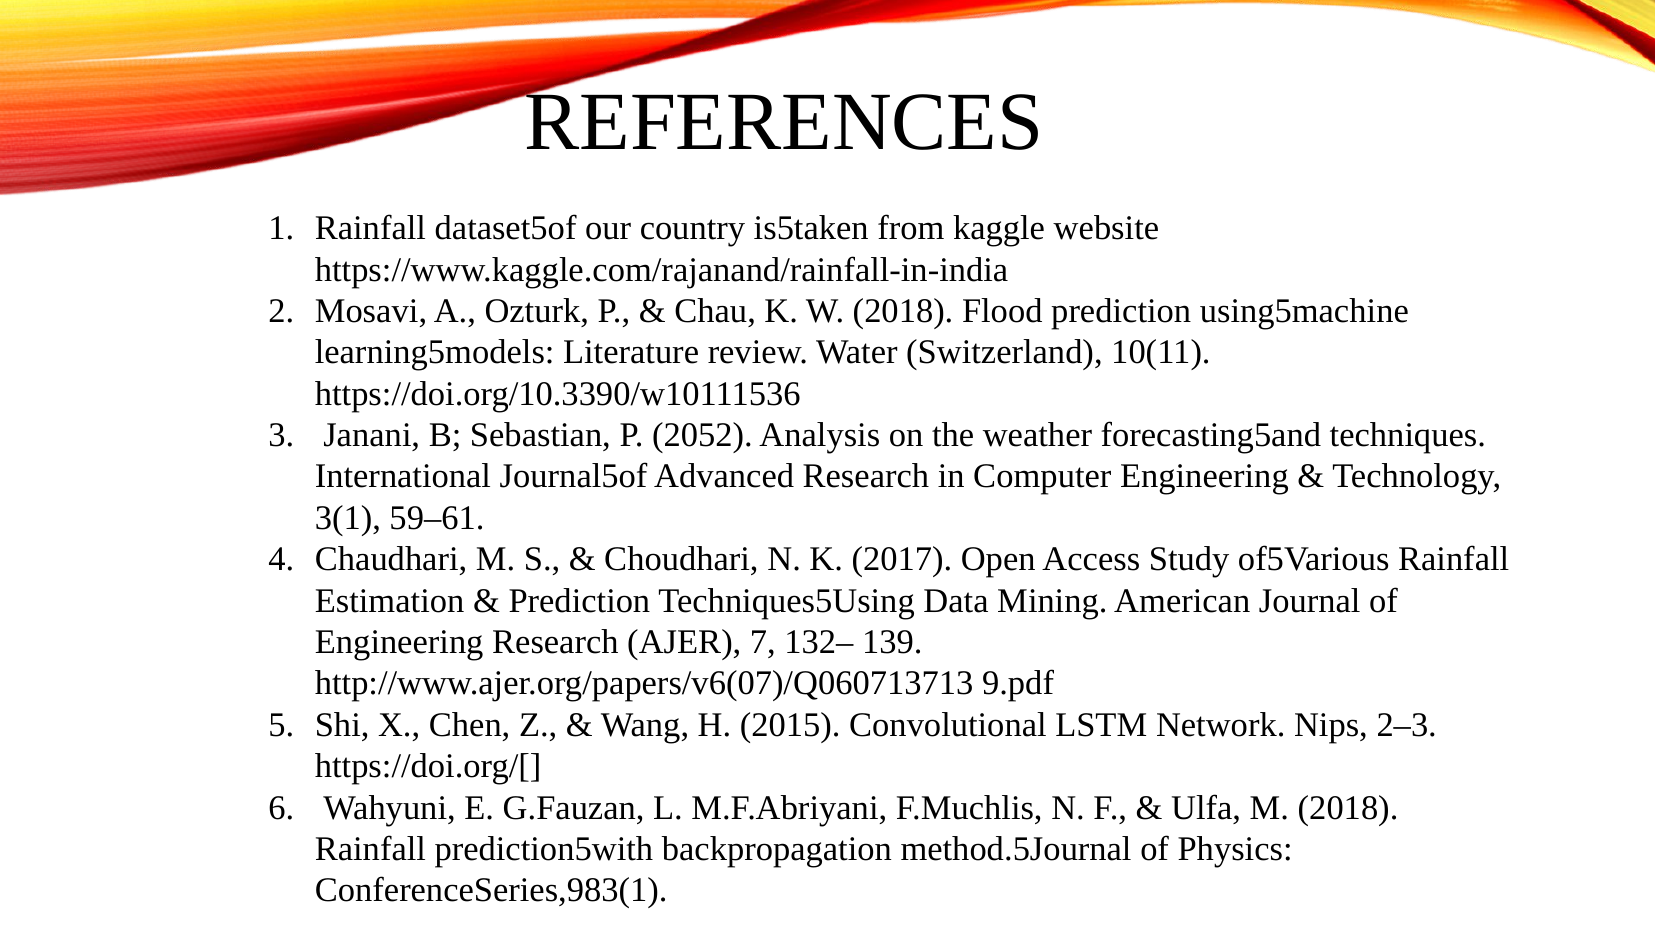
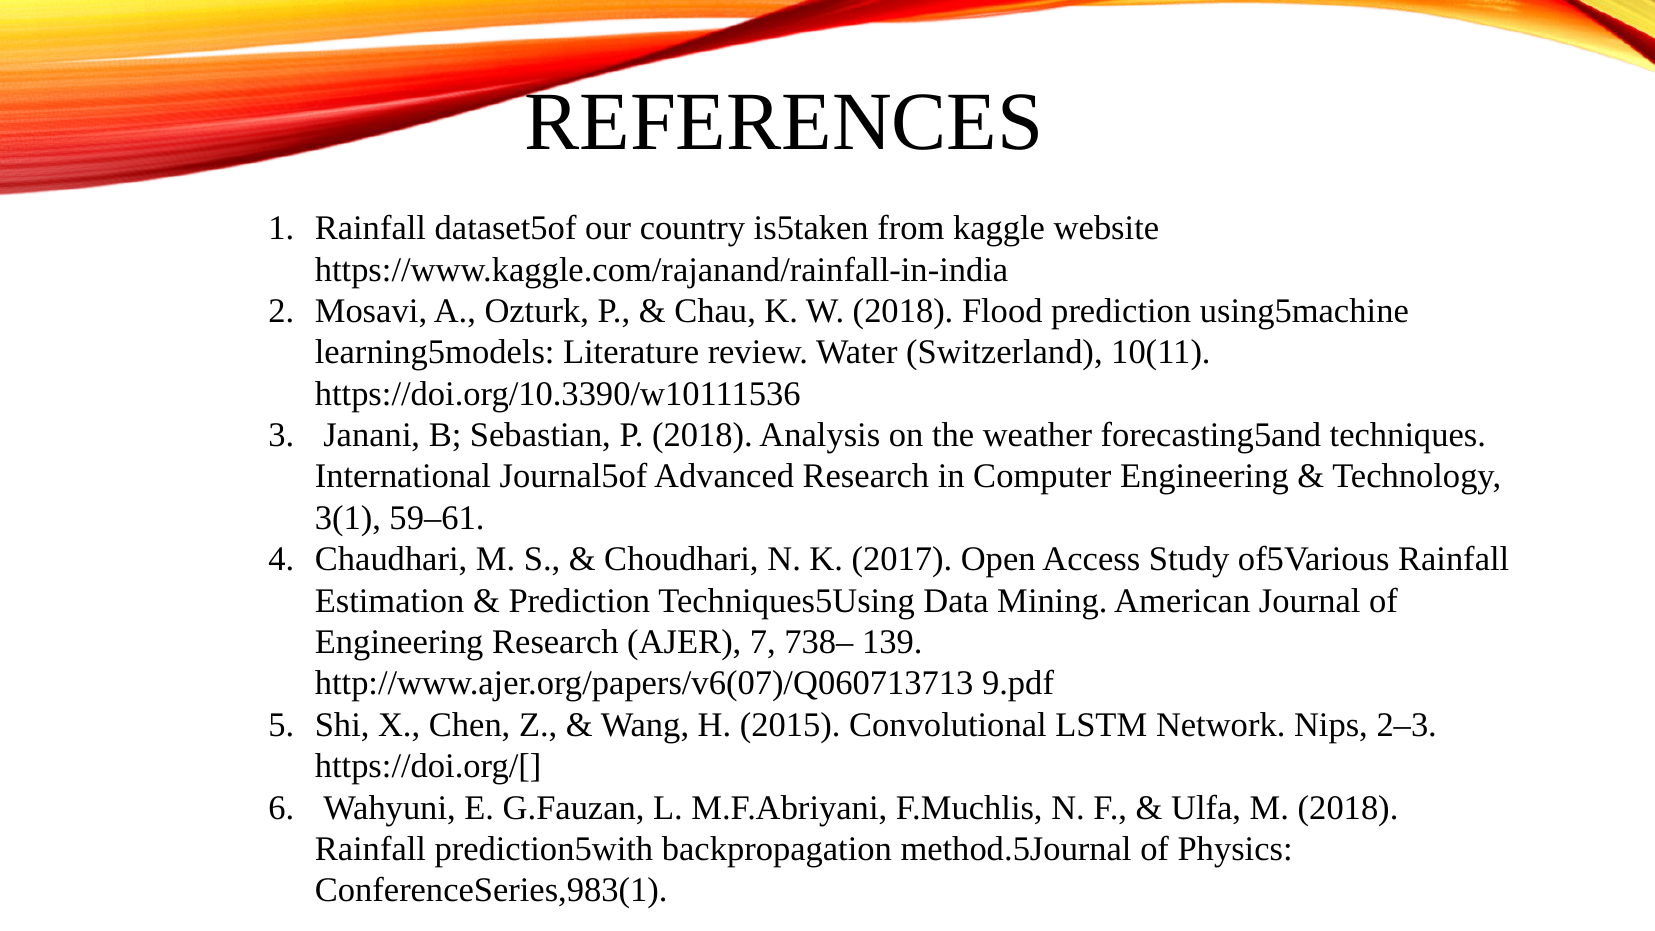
P 2052: 2052 -> 2018
132–: 132– -> 738–
